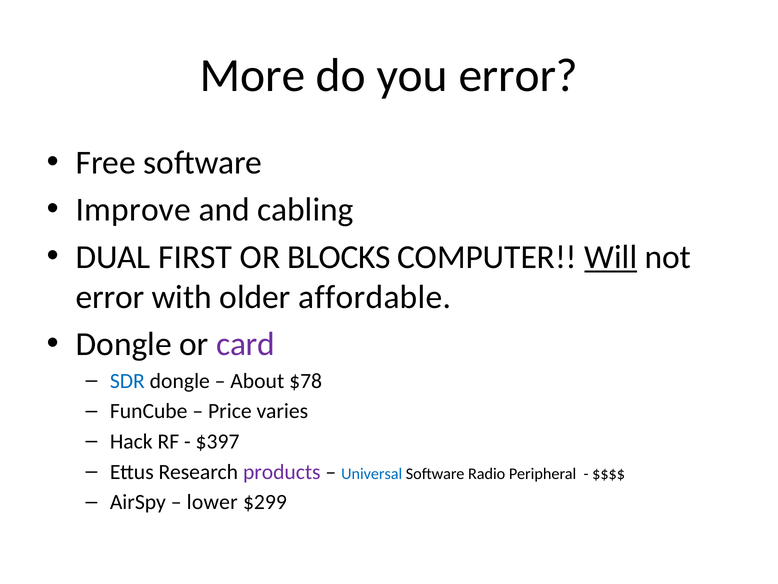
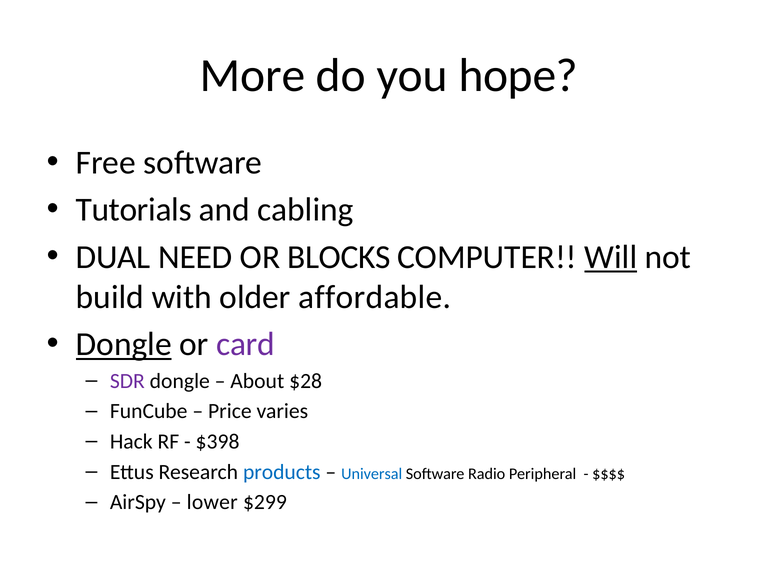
you error: error -> hope
Improve: Improve -> Tutorials
FIRST: FIRST -> NEED
error at (110, 297): error -> build
Dongle at (124, 344) underline: none -> present
SDR colour: blue -> purple
$78: $78 -> $28
$397: $397 -> $398
products colour: purple -> blue
